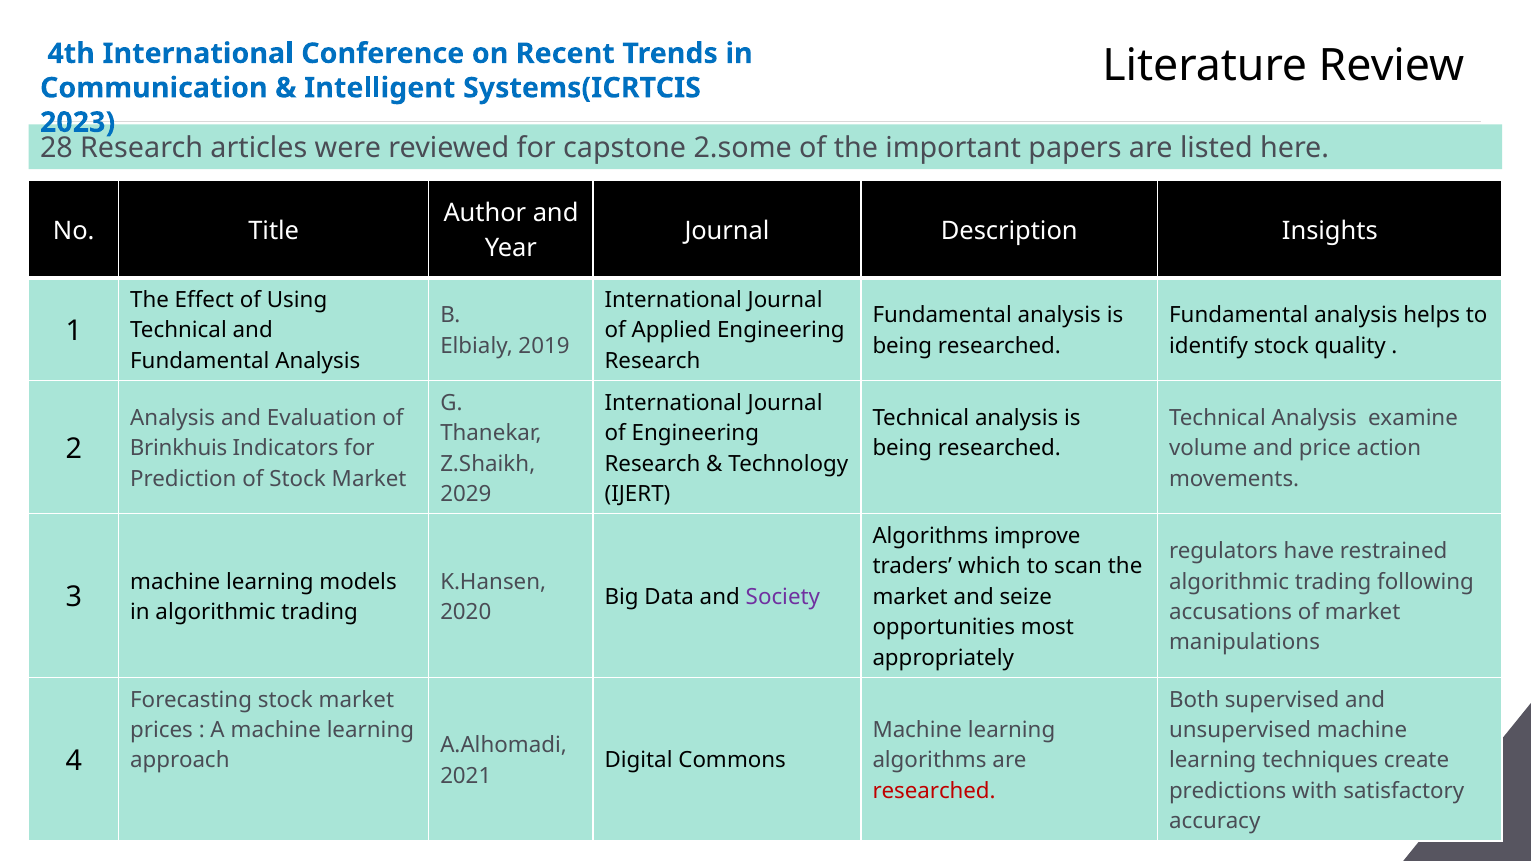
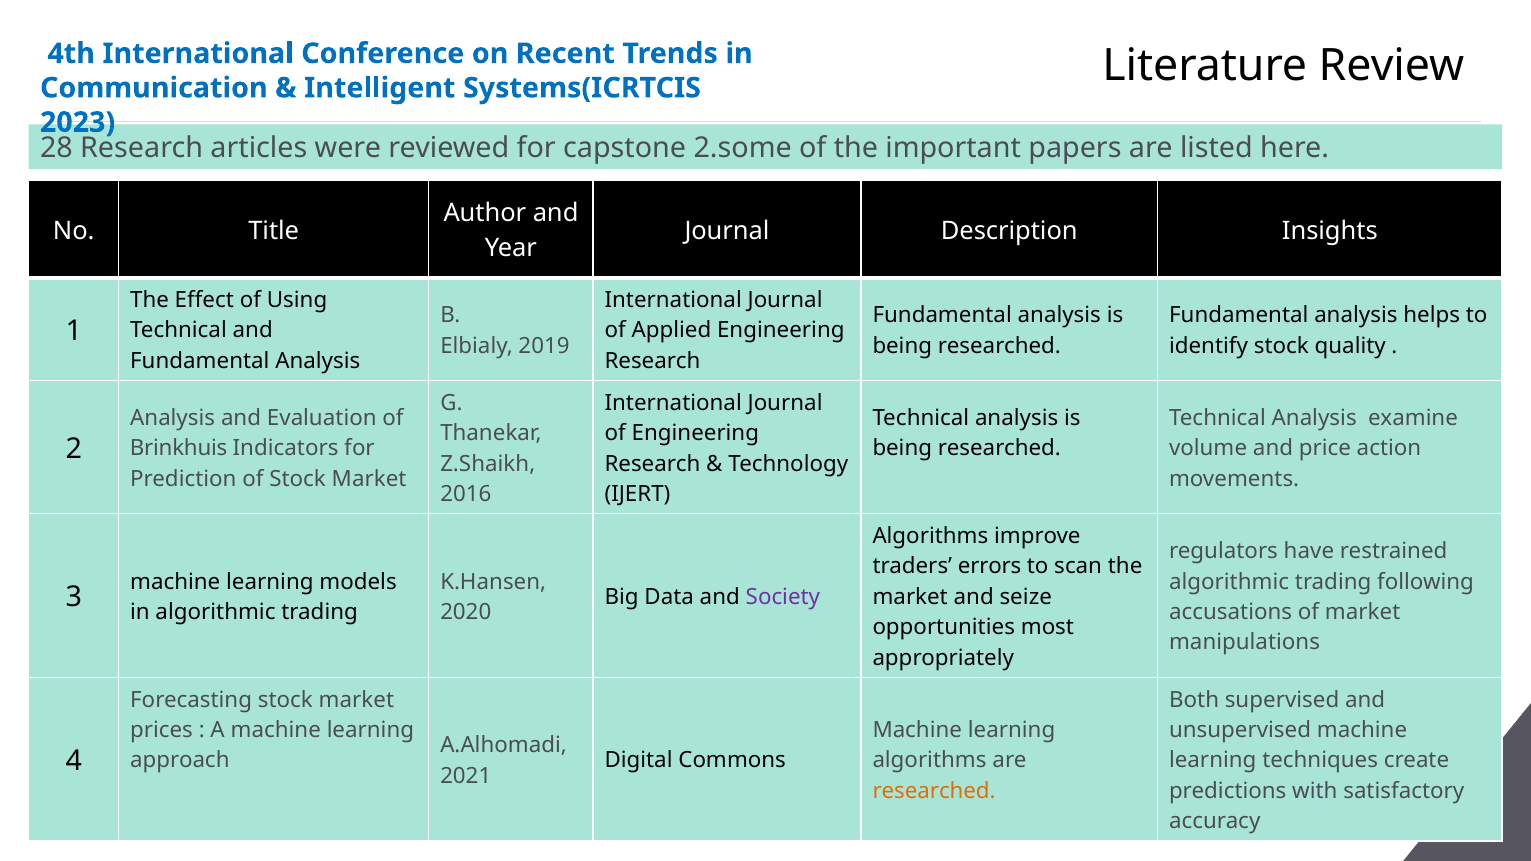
2029: 2029 -> 2016
which: which -> errors
researched at (934, 791) colour: red -> orange
